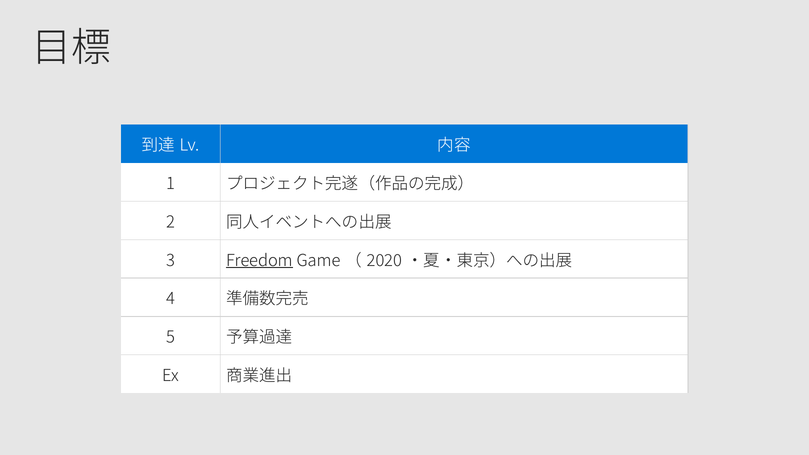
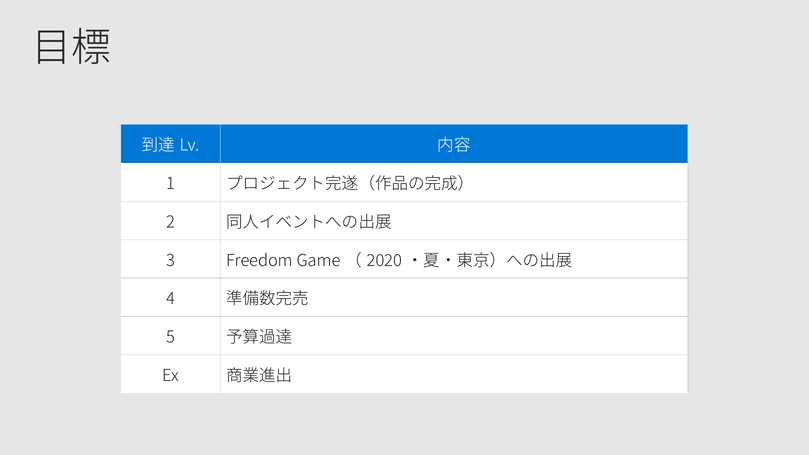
Freedom underline: present -> none
